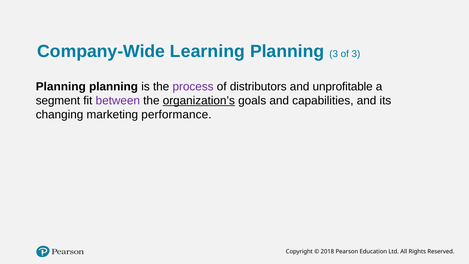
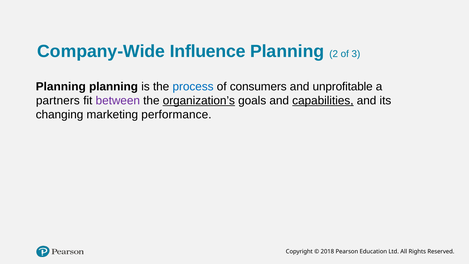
Learning: Learning -> Influence
Planning 3: 3 -> 2
process colour: purple -> blue
distributors: distributors -> consumers
segment: segment -> partners
capabilities underline: none -> present
